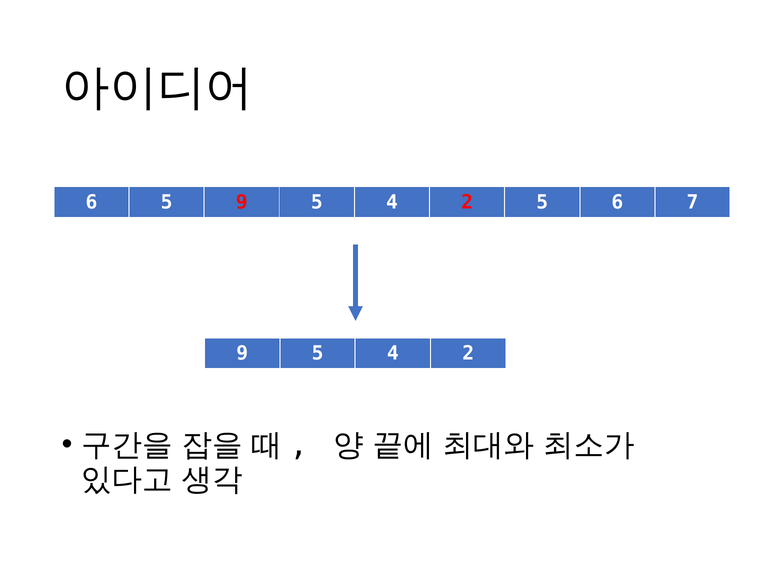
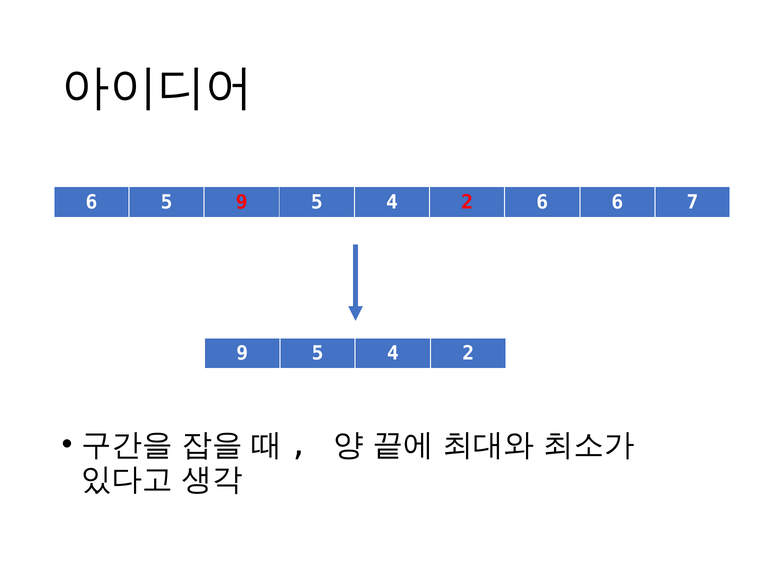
2 5: 5 -> 6
